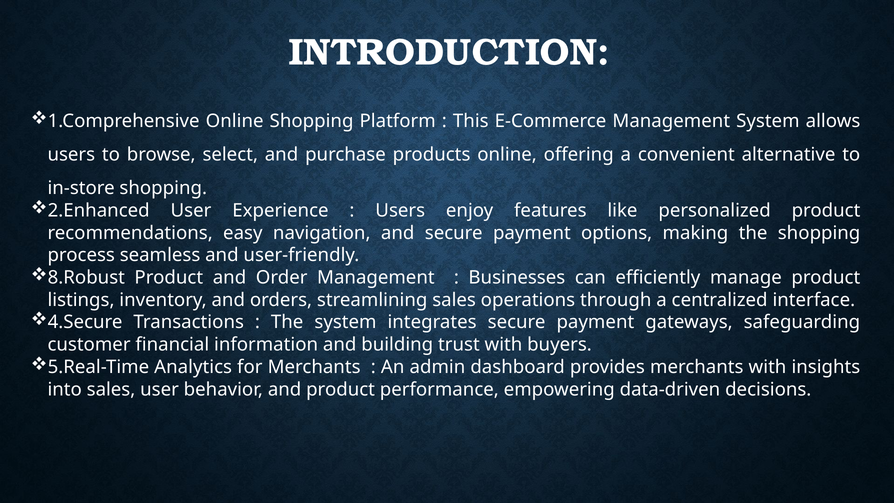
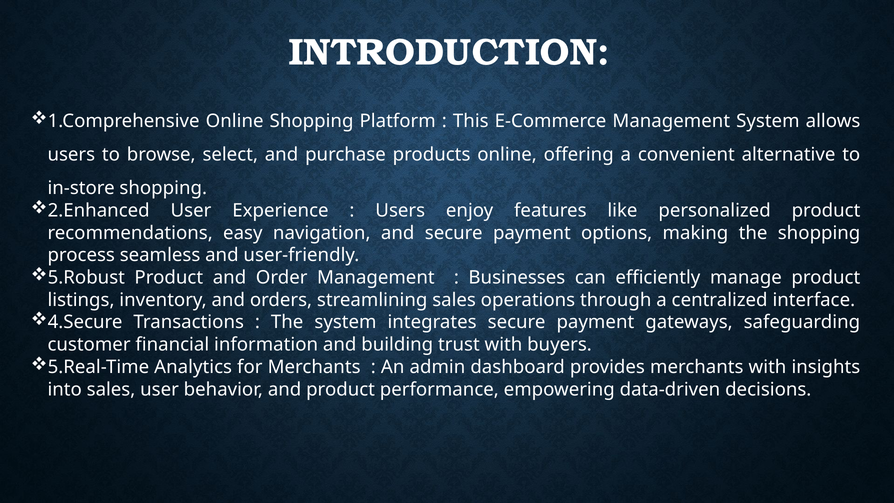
8.Robust: 8.Robust -> 5.Robust
